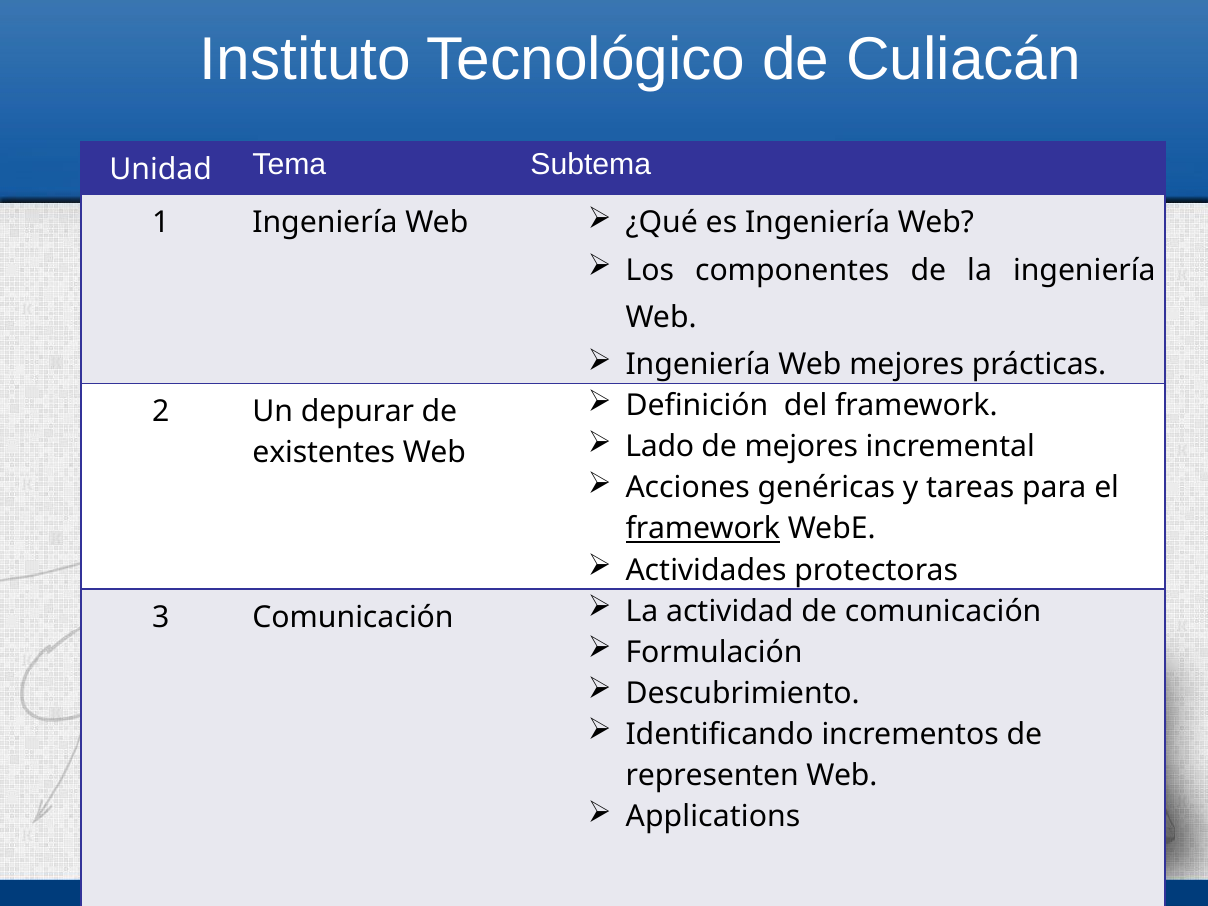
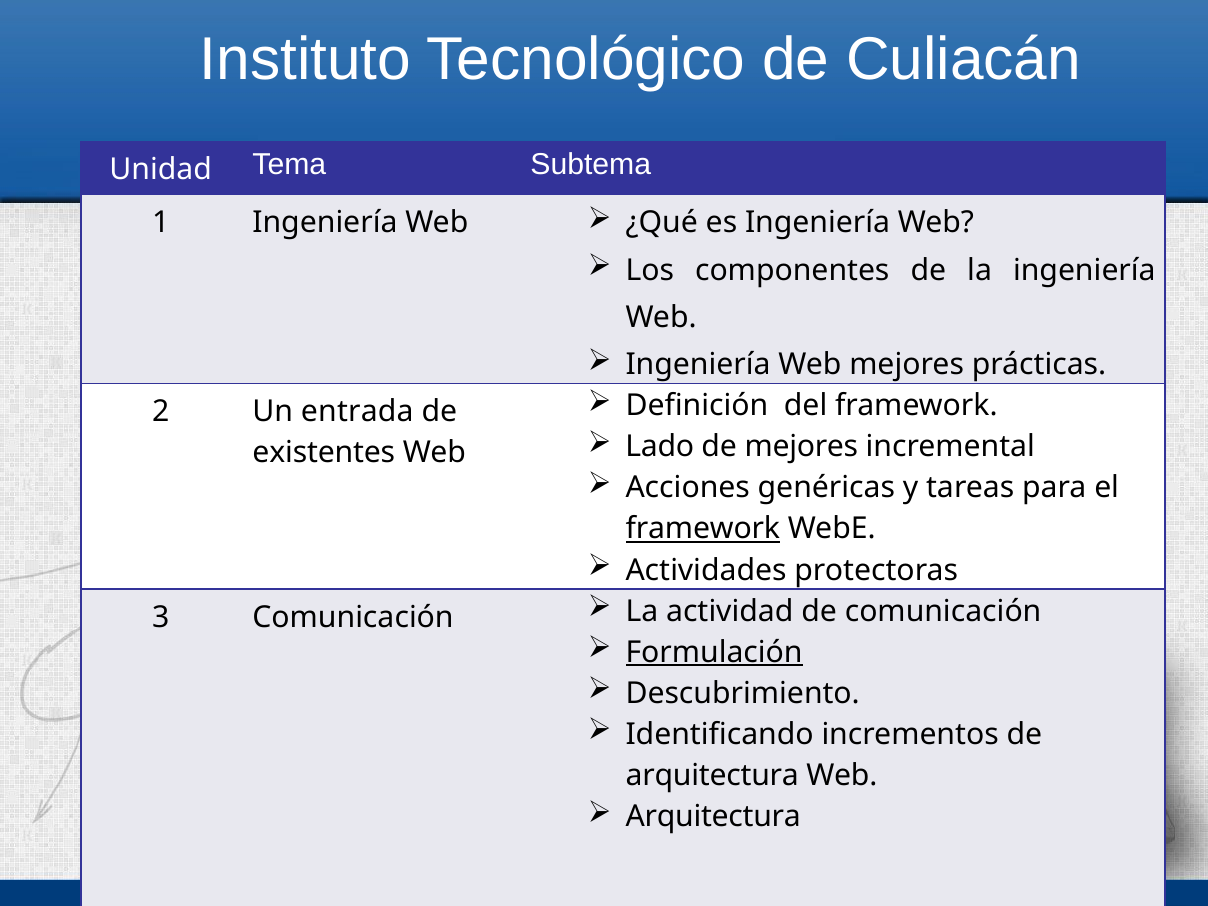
depurar: depurar -> entrada
Formulación underline: none -> present
representen at (712, 776): representen -> arquitectura
Applications at (713, 817): Applications -> Arquitectura
